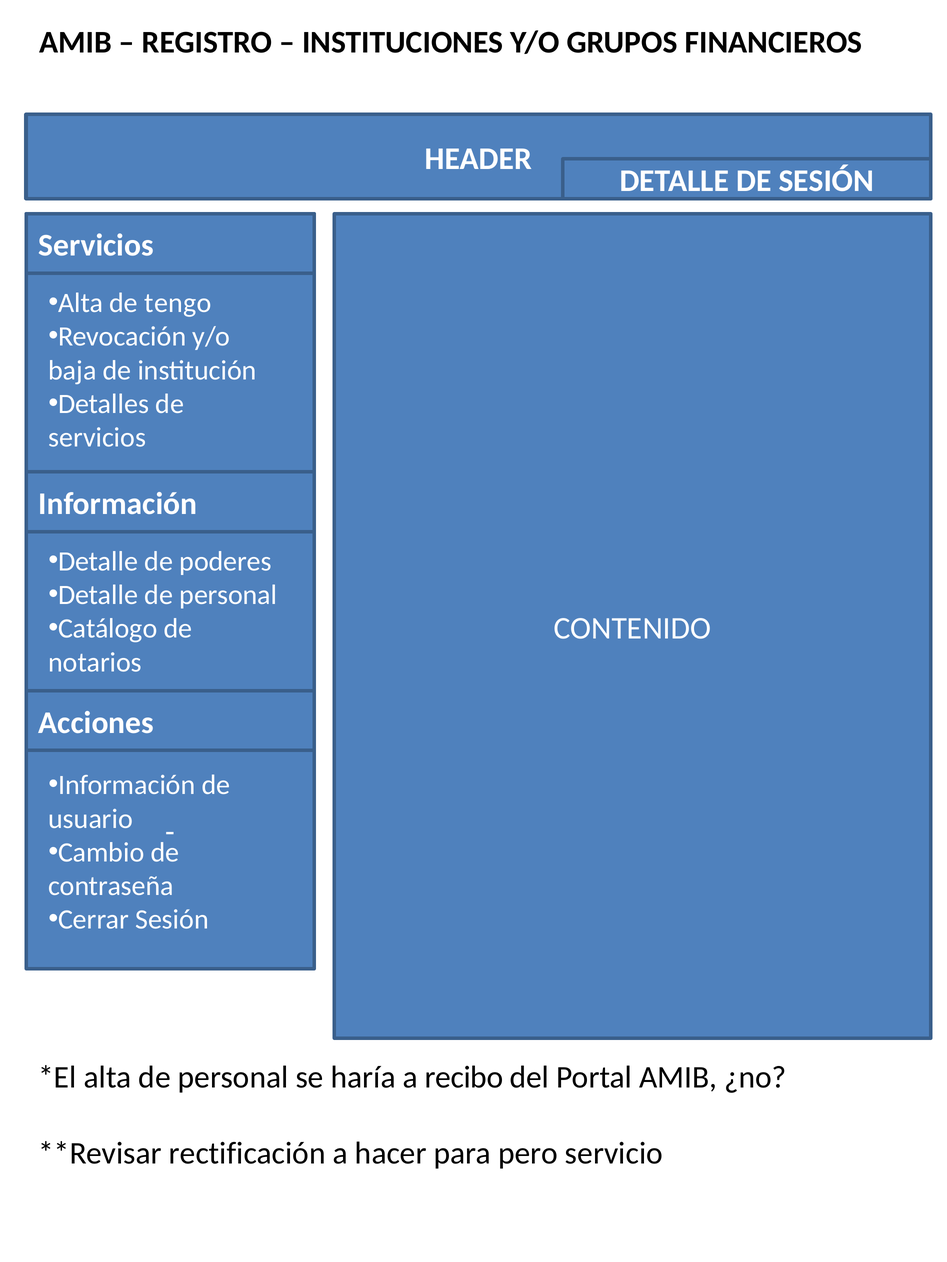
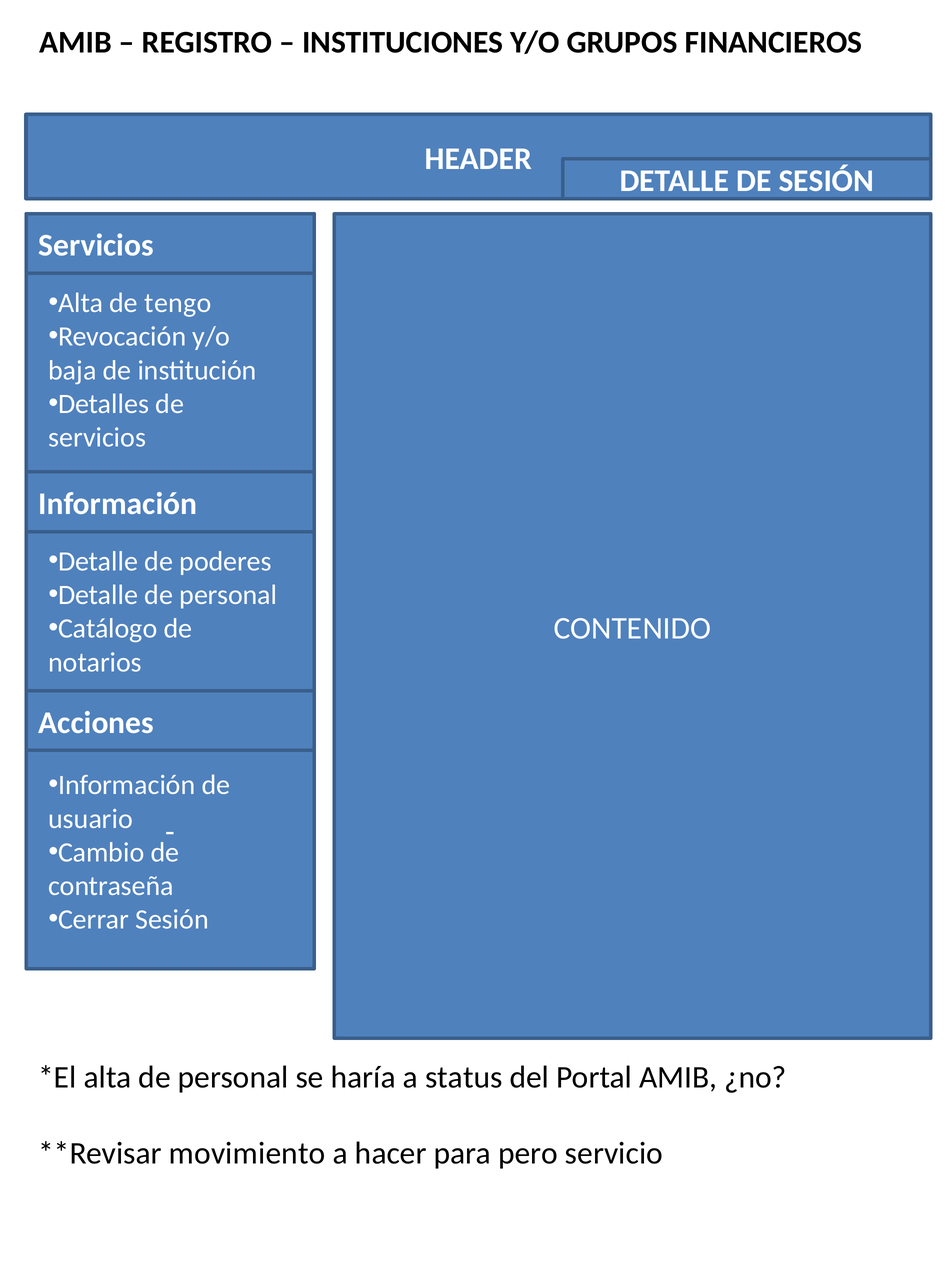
recibo: recibo -> status
rectificación: rectificación -> movimiento
